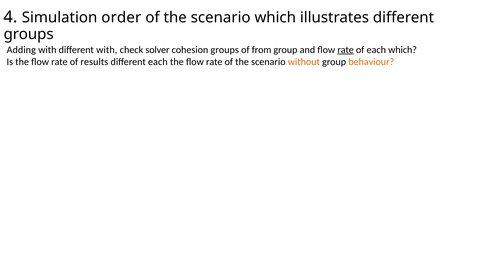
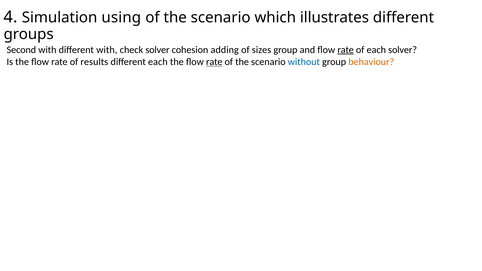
order: order -> using
Adding: Adding -> Second
cohesion groups: groups -> adding
from: from -> sizes
each which: which -> solver
rate at (214, 62) underline: none -> present
without colour: orange -> blue
